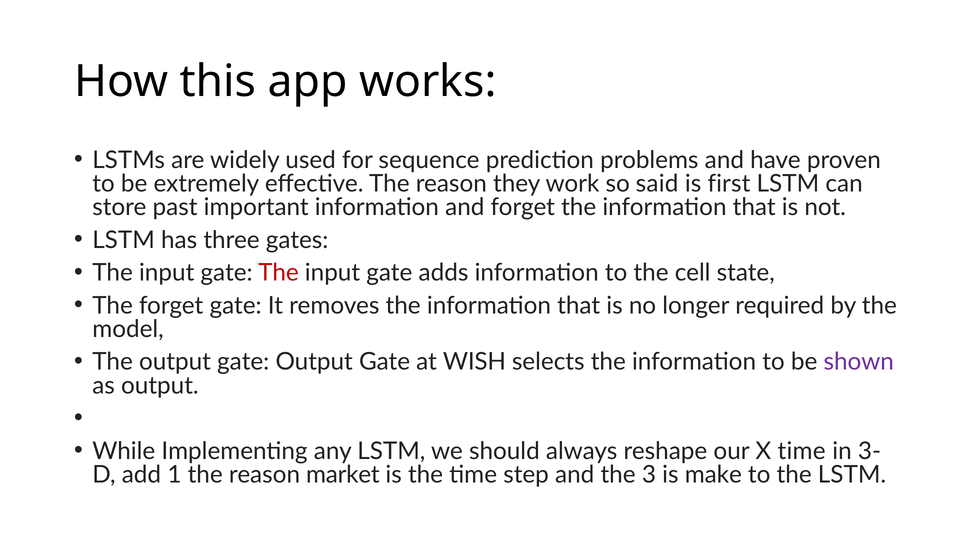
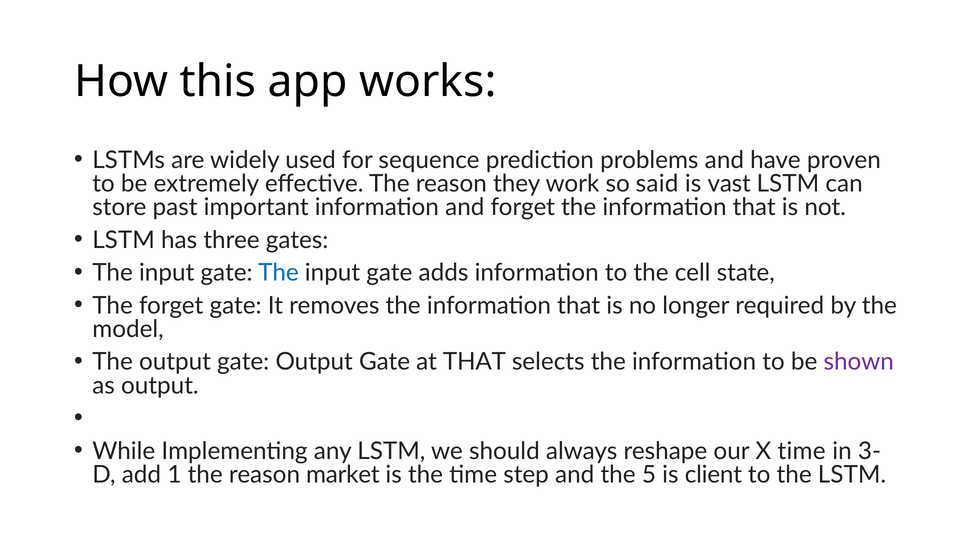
first: first -> vast
The at (279, 273) colour: red -> blue
at WISH: WISH -> THAT
3: 3 -> 5
make: make -> client
